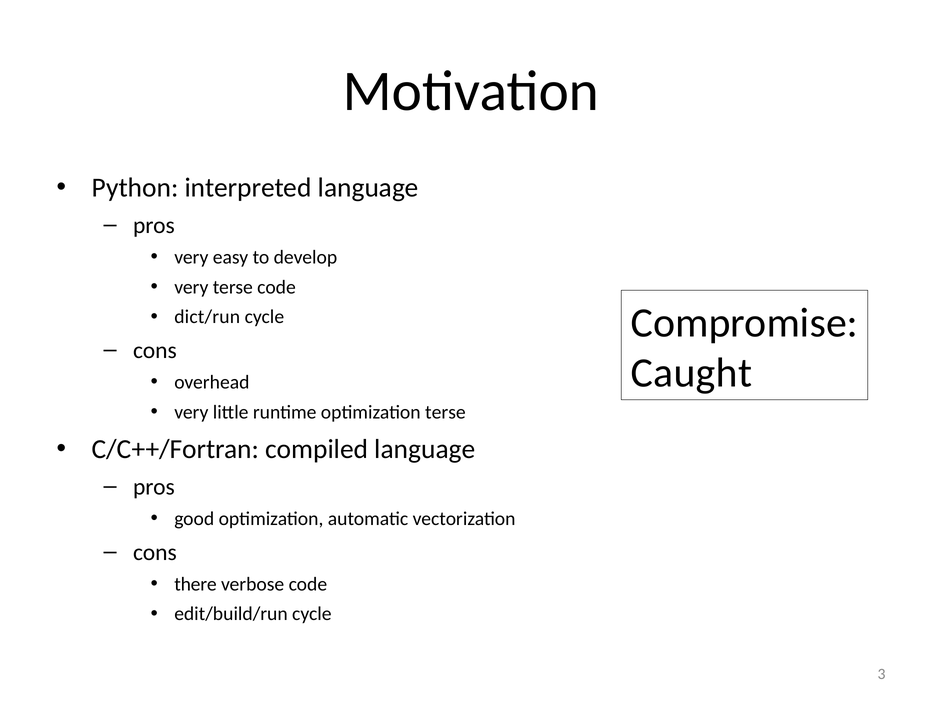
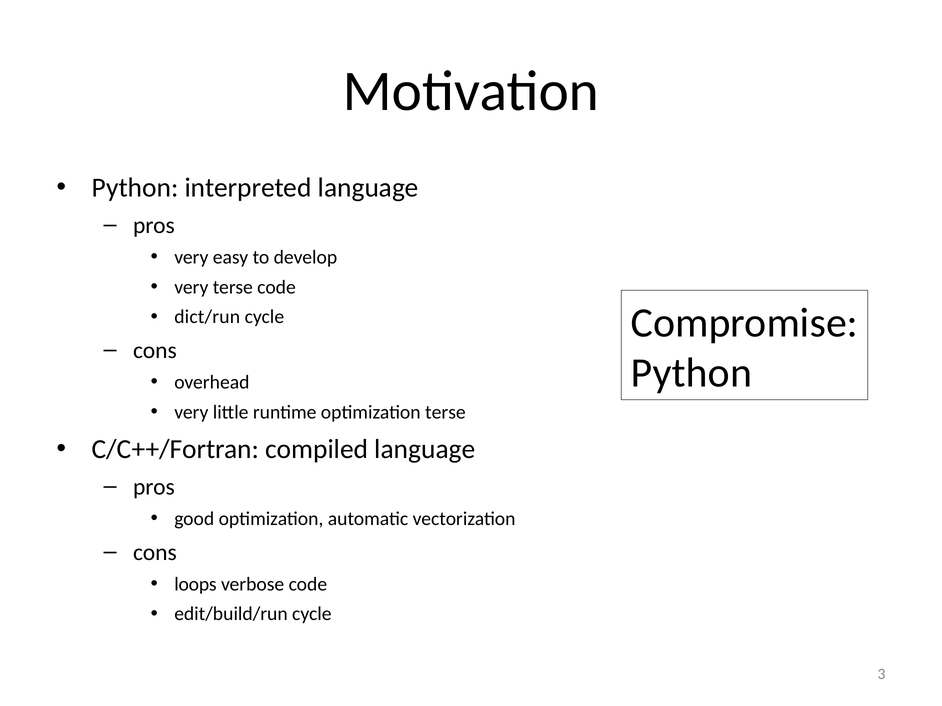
Caught at (691, 373): Caught -> Python
there: there -> loops
